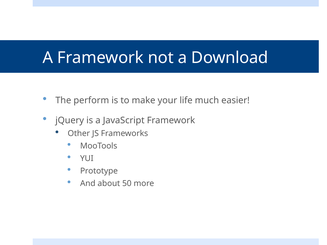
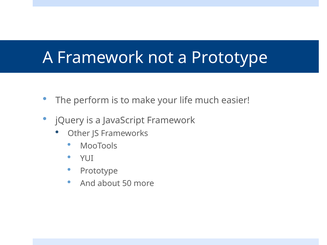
a Download: Download -> Prototype
